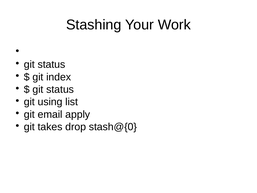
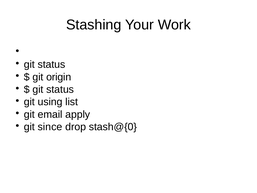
index: index -> origin
takes: takes -> since
